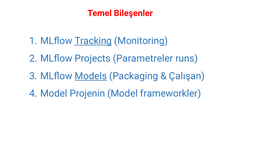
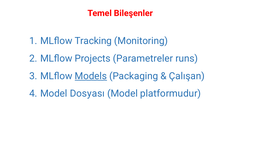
Tracking underline: present -> none
Projenin: Projenin -> Dosyası
frameworkler: frameworkler -> platformudur
